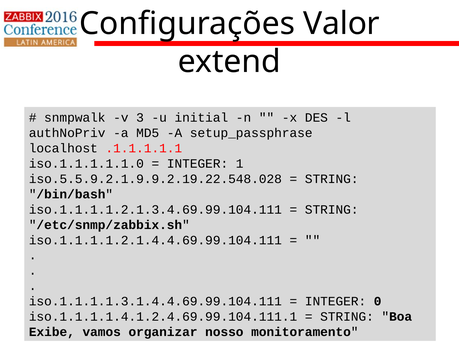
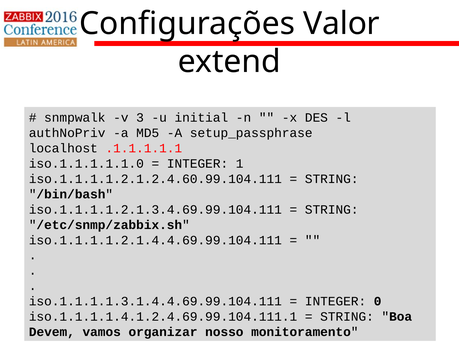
iso.5.5.9.2.1.9.9.2.19.22.548.028: iso.5.5.9.2.1.9.9.2.19.22.548.028 -> iso.1.1.1.1.2.1.2.4.60.99.104.111
Exibe: Exibe -> Devem
